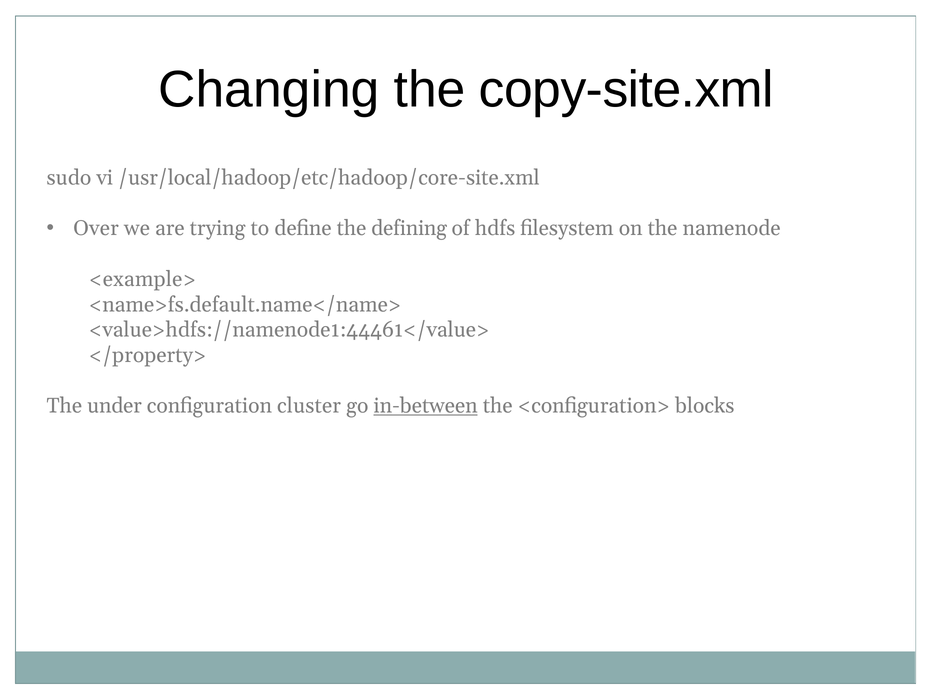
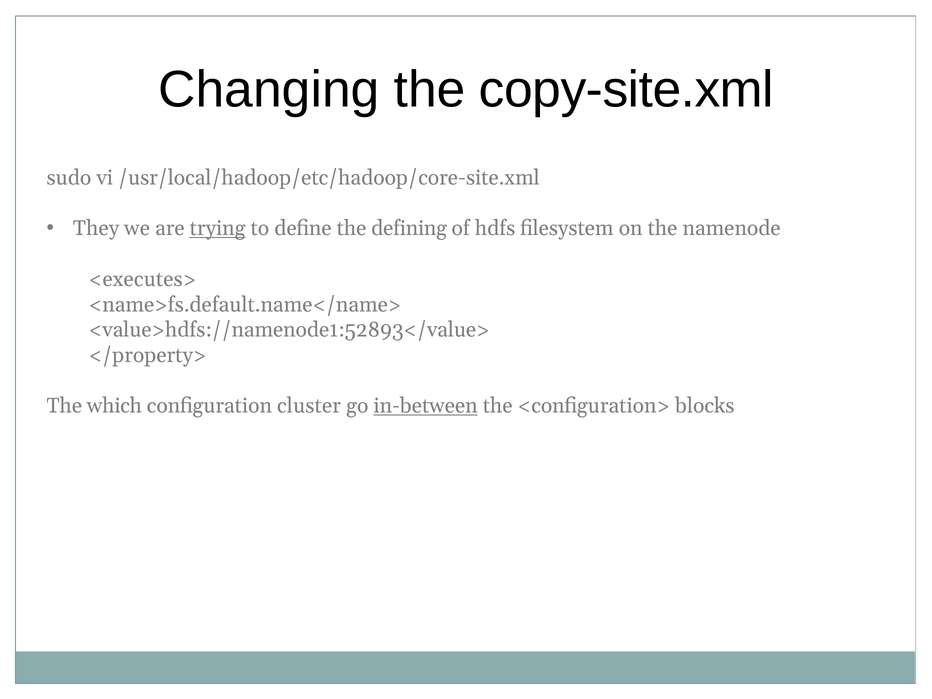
Over: Over -> They
trying underline: none -> present
<example>: <example> -> <executes>
<value>hdfs://namenode1:44461</value>: <value>hdfs://namenode1:44461</value> -> <value>hdfs://namenode1:52893</value>
under: under -> which
